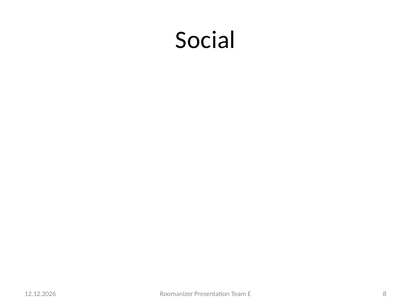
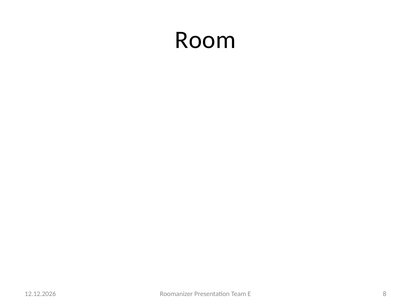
Social: Social -> Room
